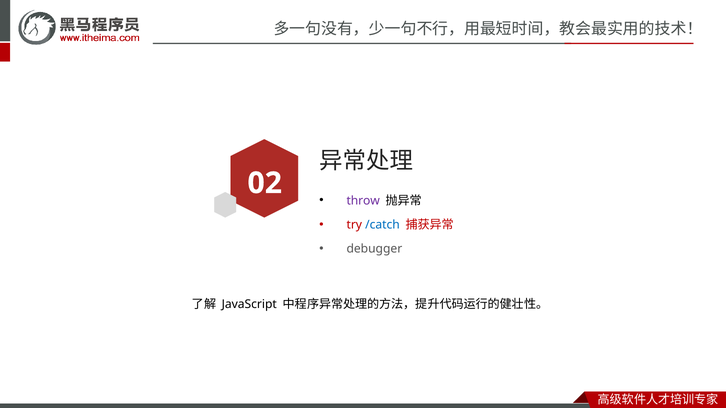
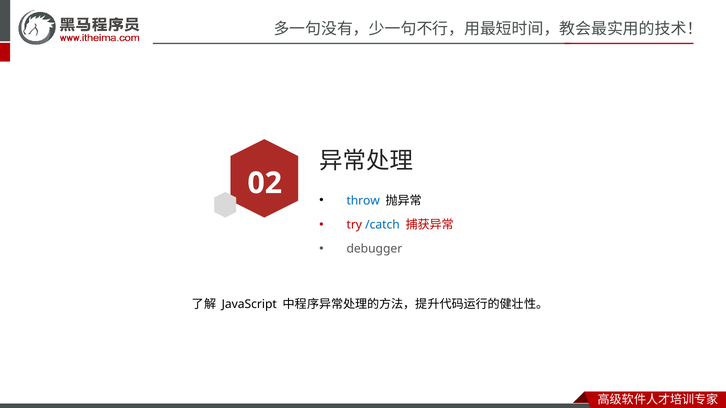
throw colour: purple -> blue
